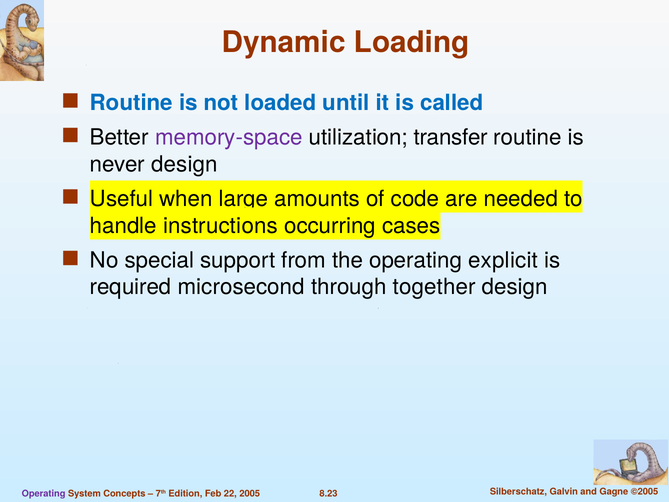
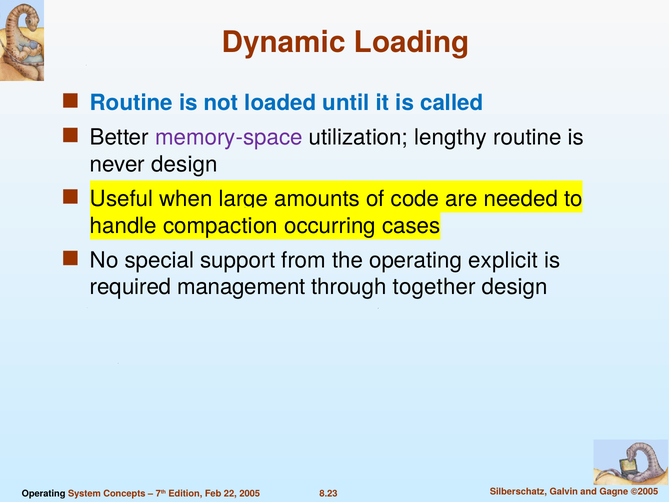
transfer: transfer -> lengthy
instructions: instructions -> compaction
microsecond: microsecond -> management
Operating at (44, 493) colour: purple -> black
